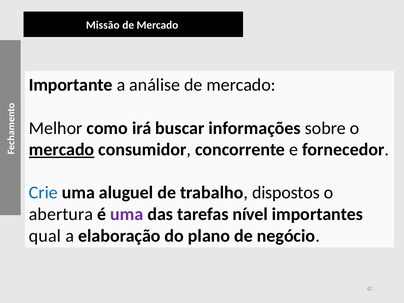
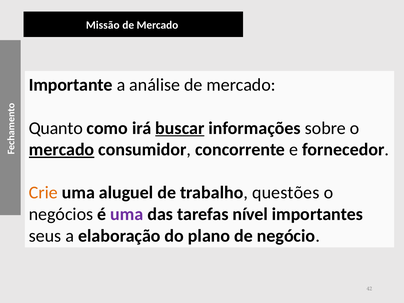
Melhor: Melhor -> Quanto
buscar underline: none -> present
Crie colour: blue -> orange
dispostos: dispostos -> questões
abertura: abertura -> negócios
qual: qual -> seus
